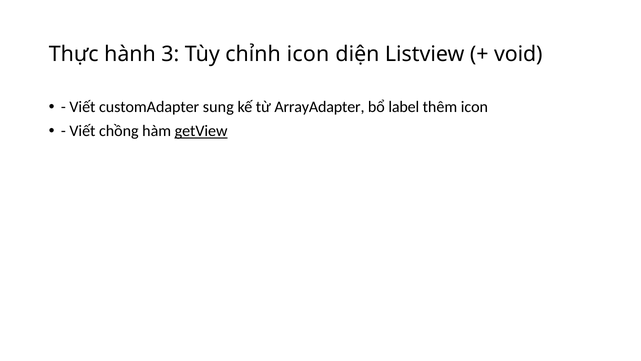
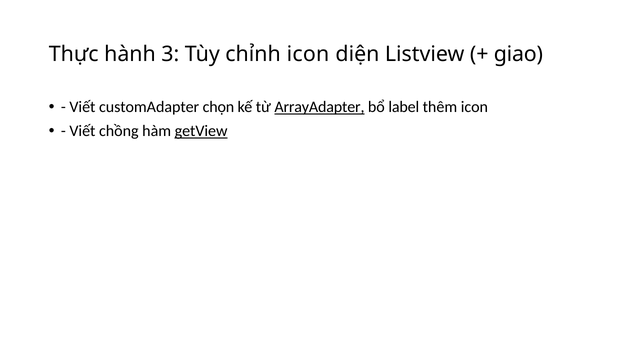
void: void -> giao
sung: sung -> chọn
ArrayAdapter underline: none -> present
